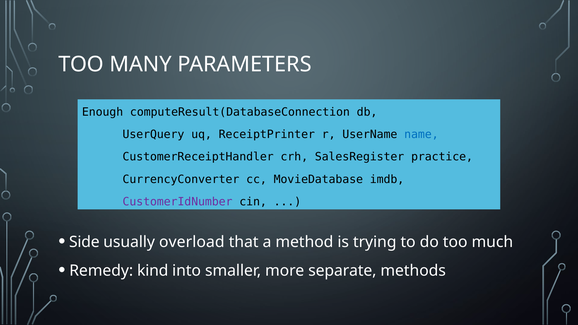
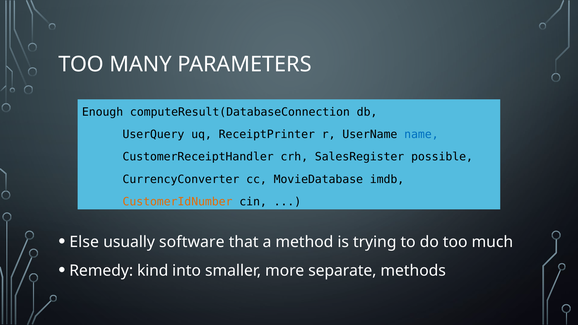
practice: practice -> possible
CustomerIdNumber colour: purple -> orange
Side: Side -> Else
overload: overload -> software
